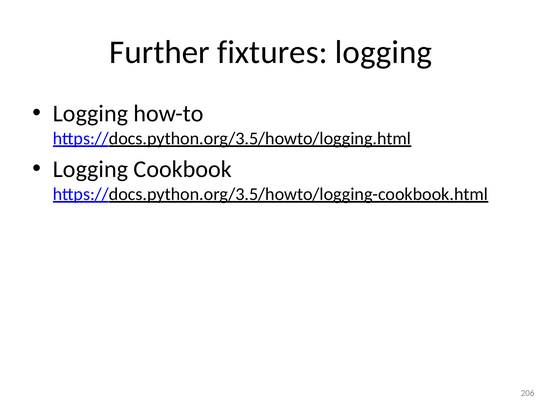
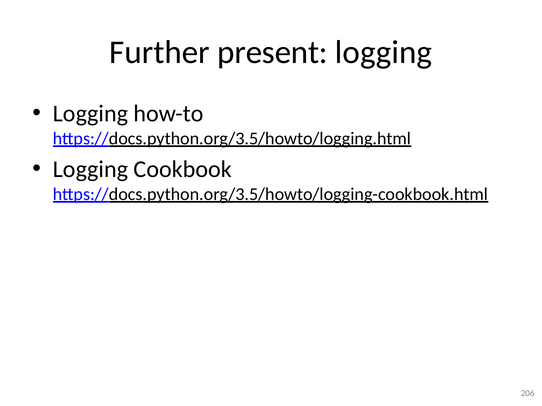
fixtures: fixtures -> present
